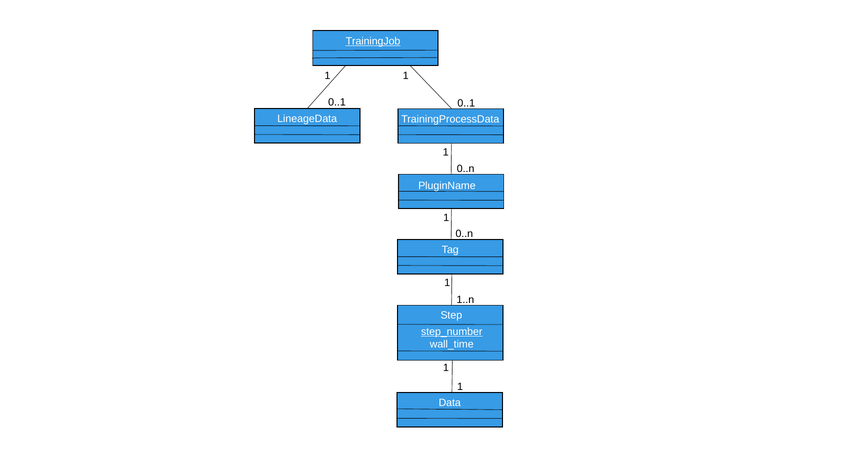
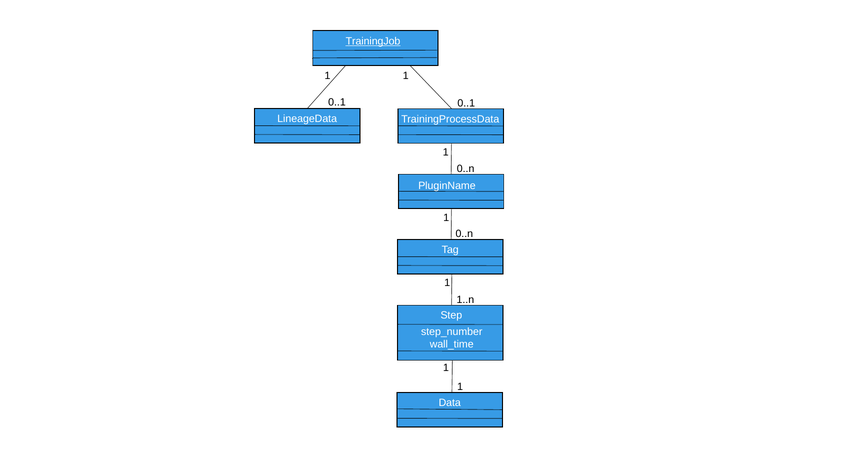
step_number underline: present -> none
